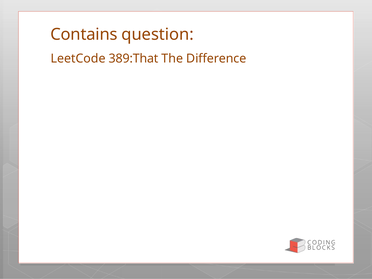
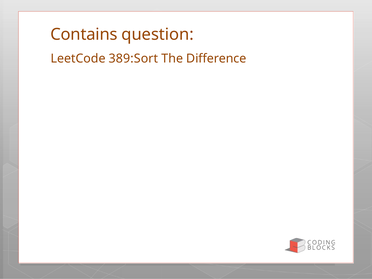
389:That: 389:That -> 389:Sort
